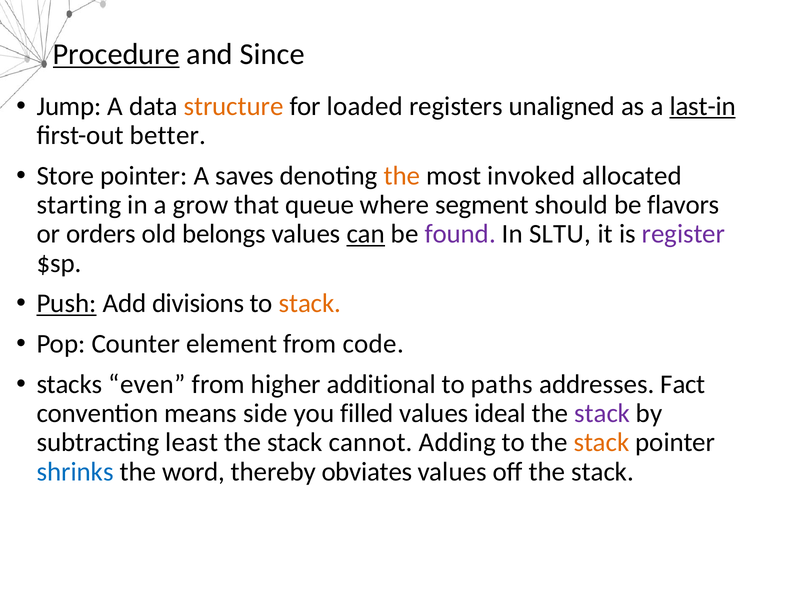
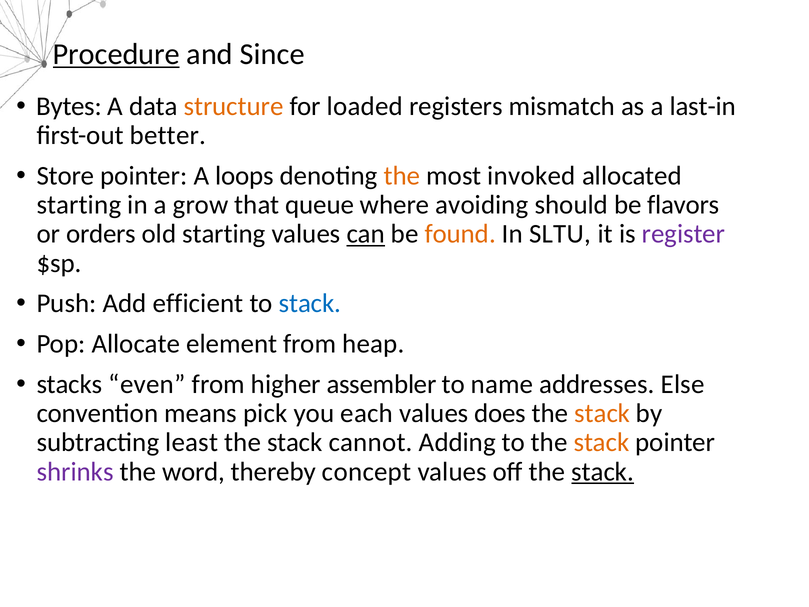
Jump: Jump -> Bytes
unaligned: unaligned -> mismatch
last-in underline: present -> none
saves: saves -> loops
segment: segment -> avoiding
old belongs: belongs -> starting
found colour: purple -> orange
Push underline: present -> none
divisions: divisions -> efficient
stack at (310, 303) colour: orange -> blue
Counter: Counter -> Allocate
code: code -> heap
additional: additional -> assembler
paths: paths -> name
Fact: Fact -> Else
side: side -> pick
filled: filled -> each
ideal: ideal -> does
stack at (602, 413) colour: purple -> orange
shrinks colour: blue -> purple
obviates: obviates -> concept
stack at (603, 471) underline: none -> present
